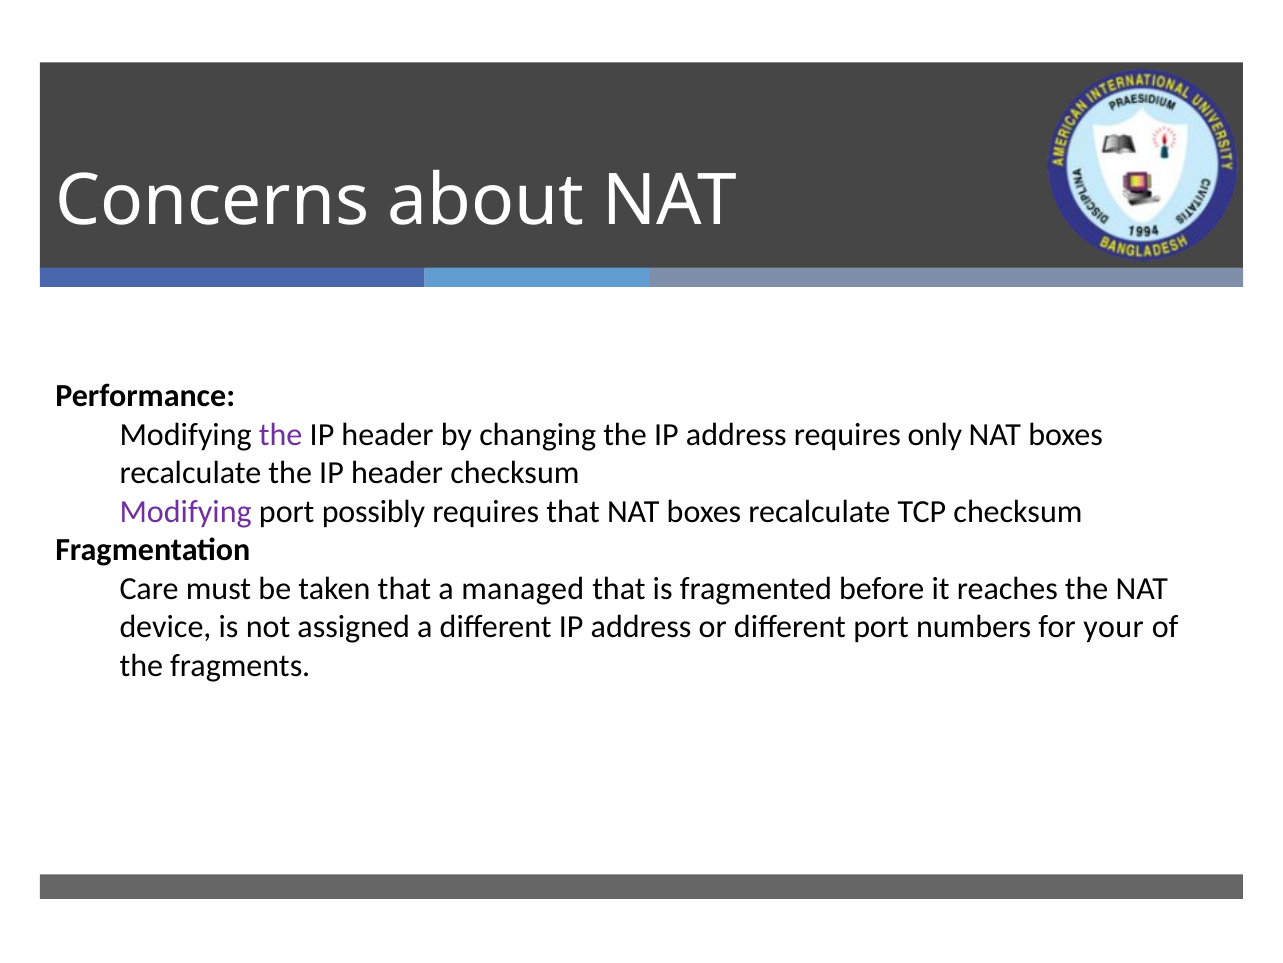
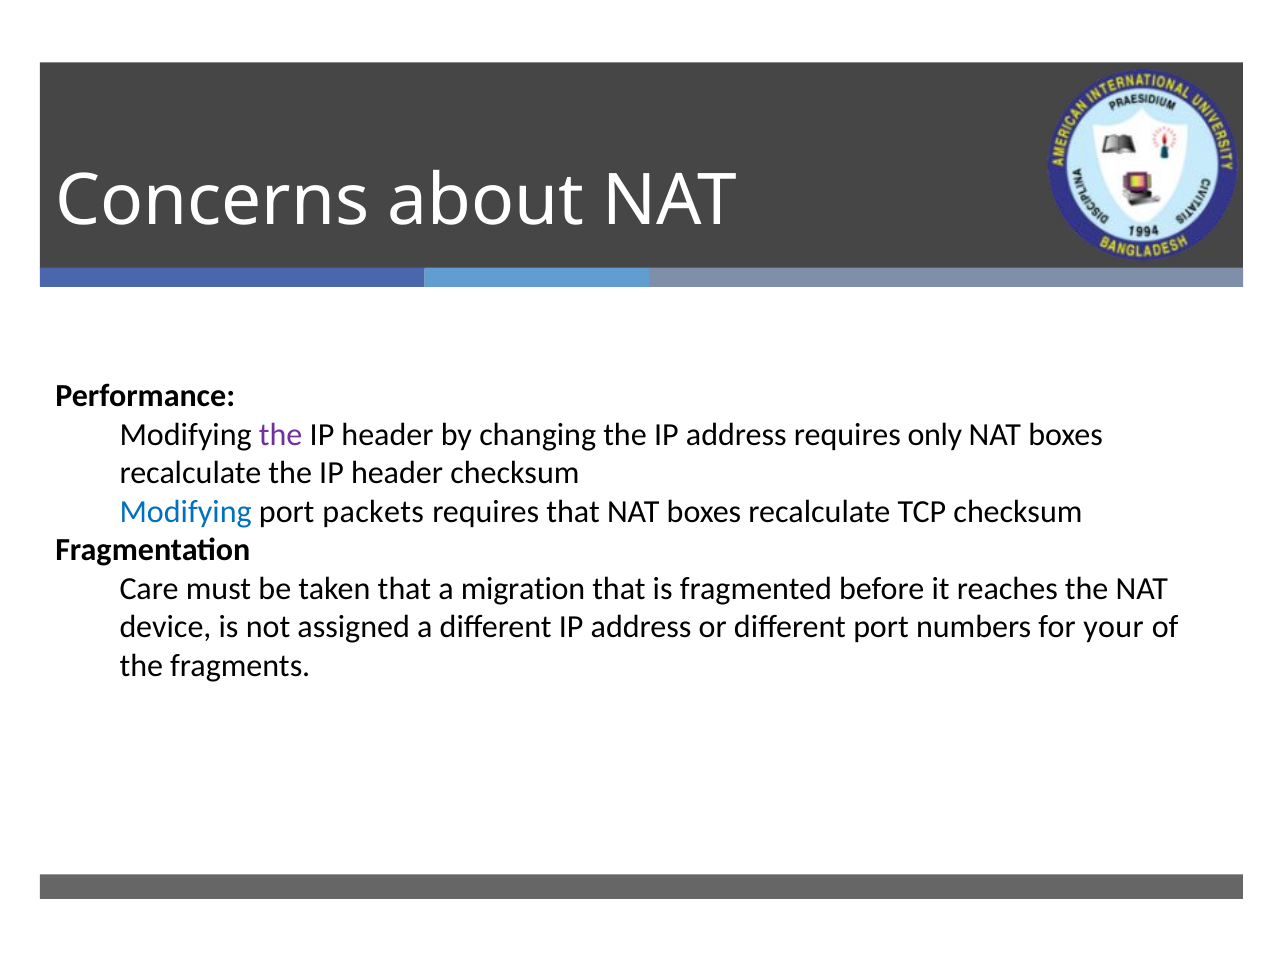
Modifying at (186, 511) colour: purple -> blue
possibly: possibly -> packets
managed: managed -> migration
